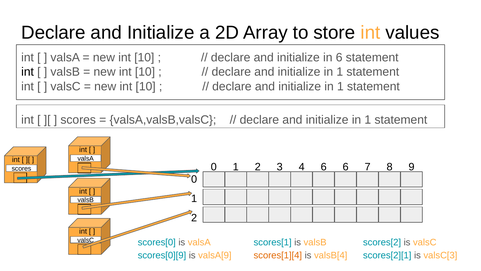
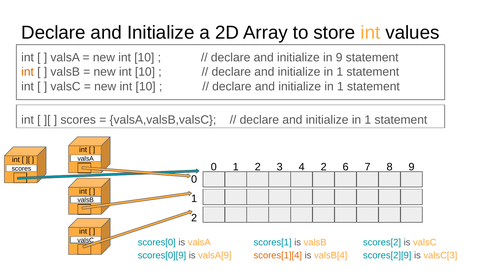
in 6: 6 -> 9
int at (28, 72) colour: black -> orange
4 6: 6 -> 2
scores[2][1: scores[2][1 -> scores[2][9
